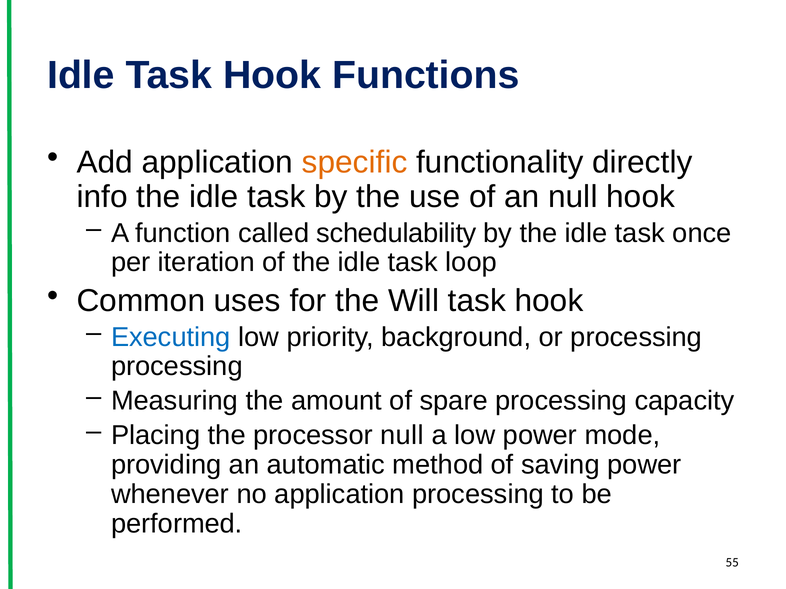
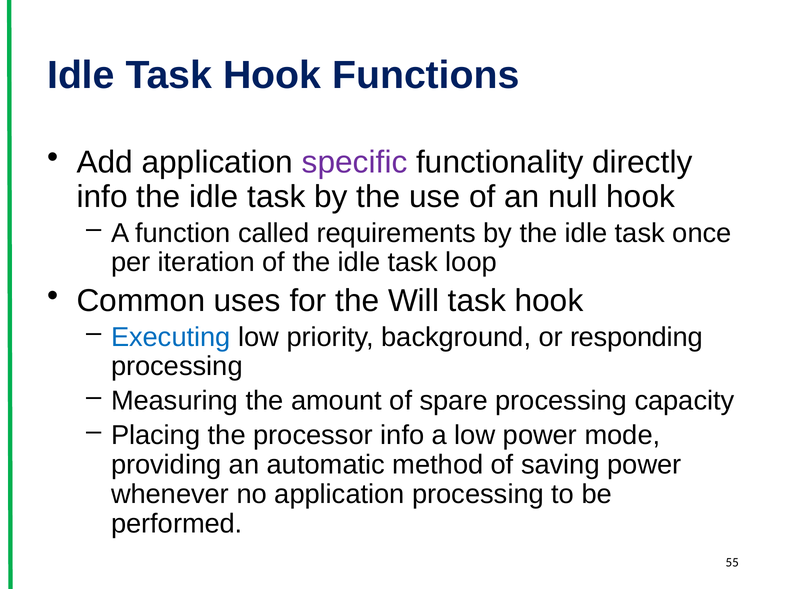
specific colour: orange -> purple
schedulability: schedulability -> requirements
or processing: processing -> responding
processor null: null -> info
